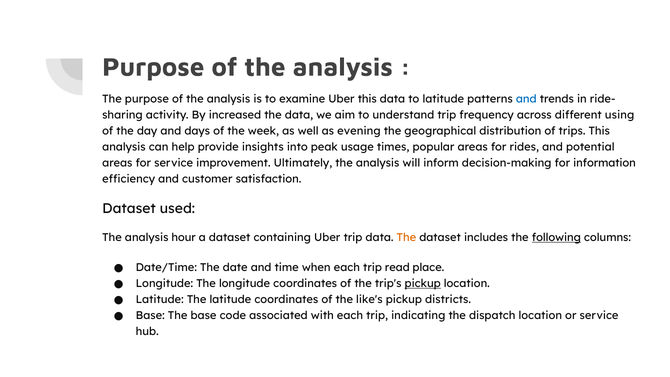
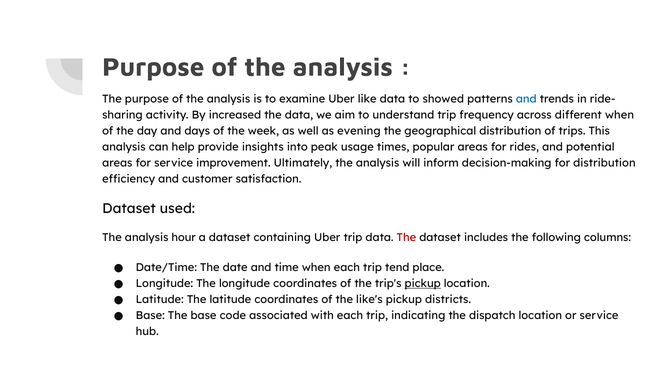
Uber this: this -> like
to latitude: latitude -> showed
different using: using -> when
for information: information -> distribution
The at (406, 237) colour: orange -> red
following underline: present -> none
read: read -> tend
